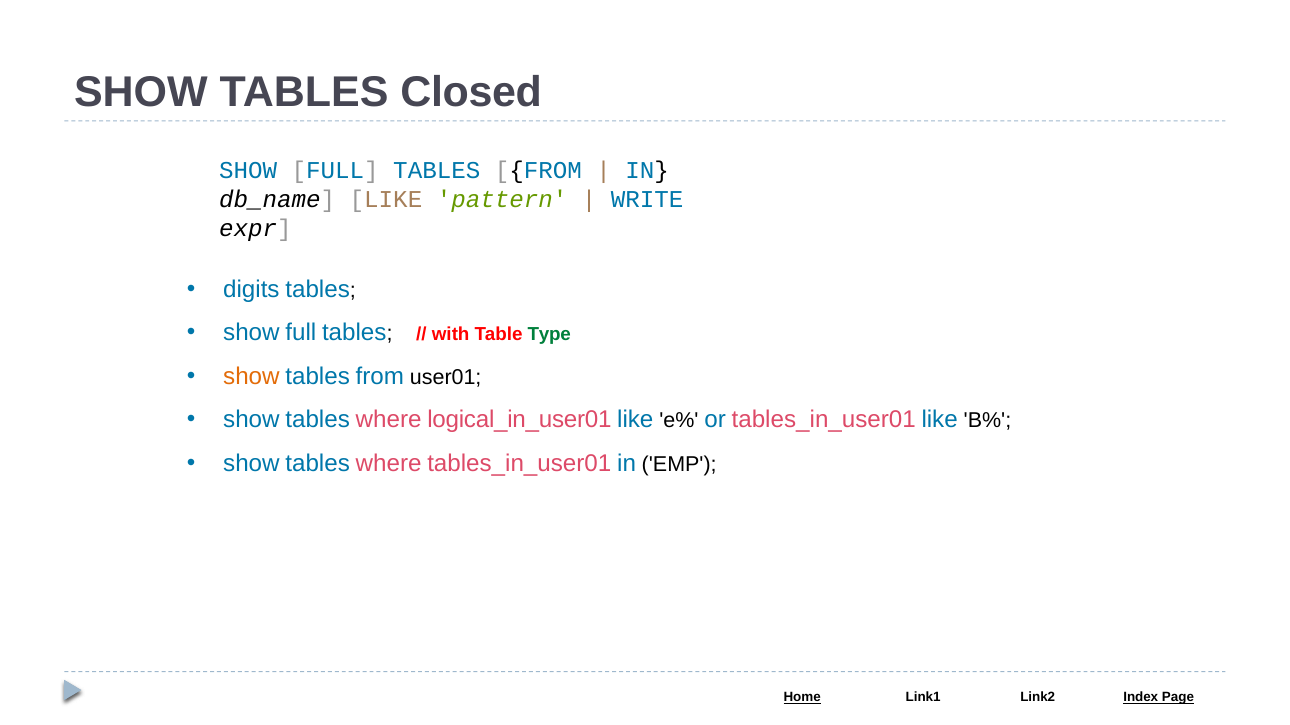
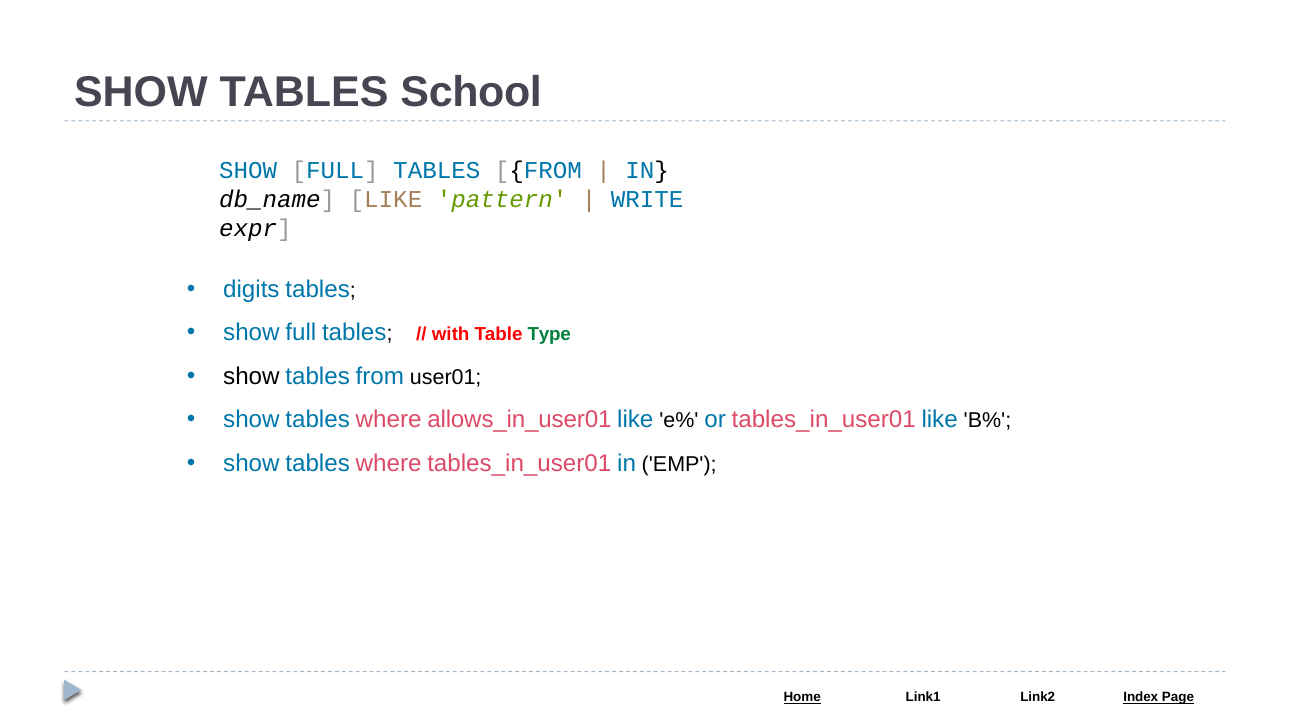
Closed: Closed -> School
show at (251, 377) colour: orange -> black
logical_in_user01: logical_in_user01 -> allows_in_user01
